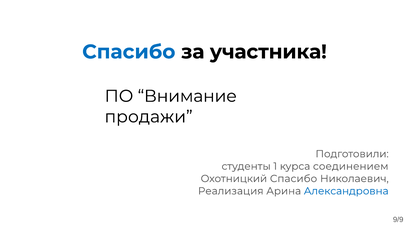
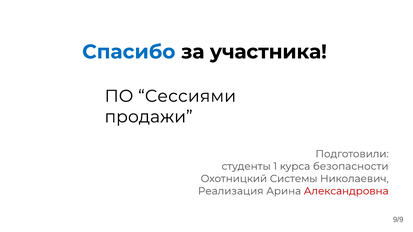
Внимание: Внимание -> Сессиями
соединением: соединением -> безопасности
Охотницкий Спасибо: Спасибо -> Системы
Александровна colour: blue -> red
